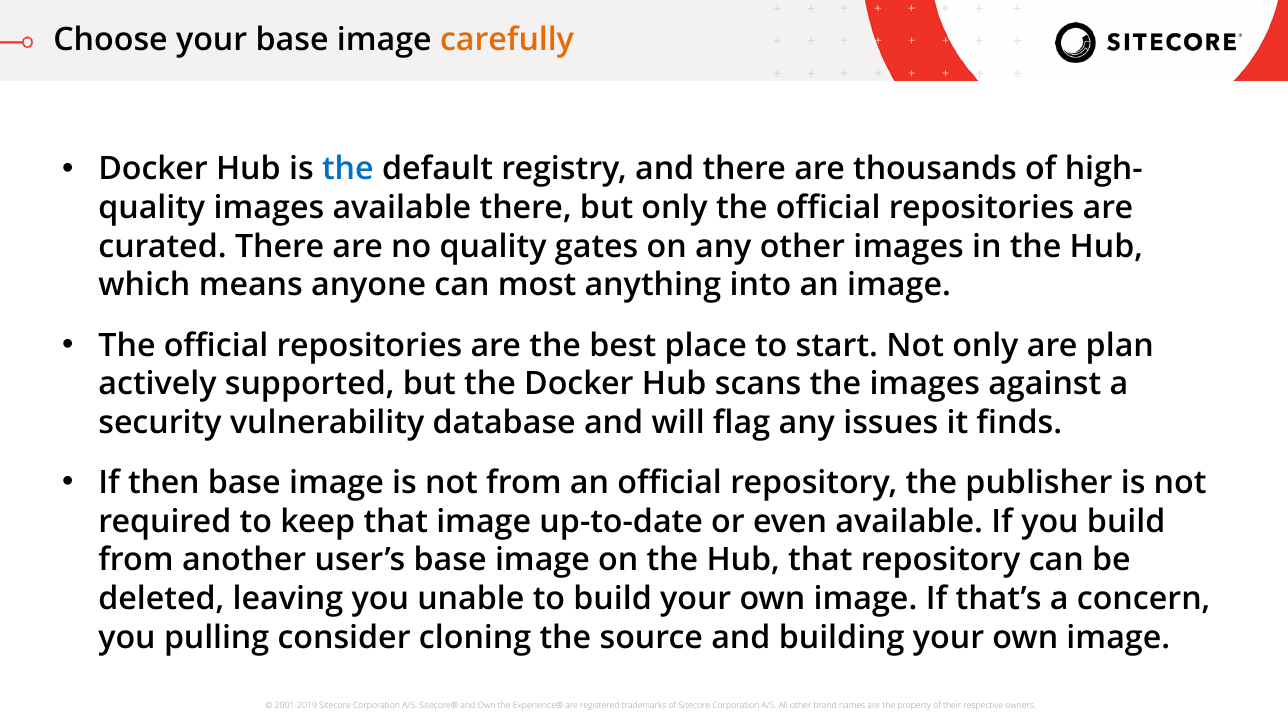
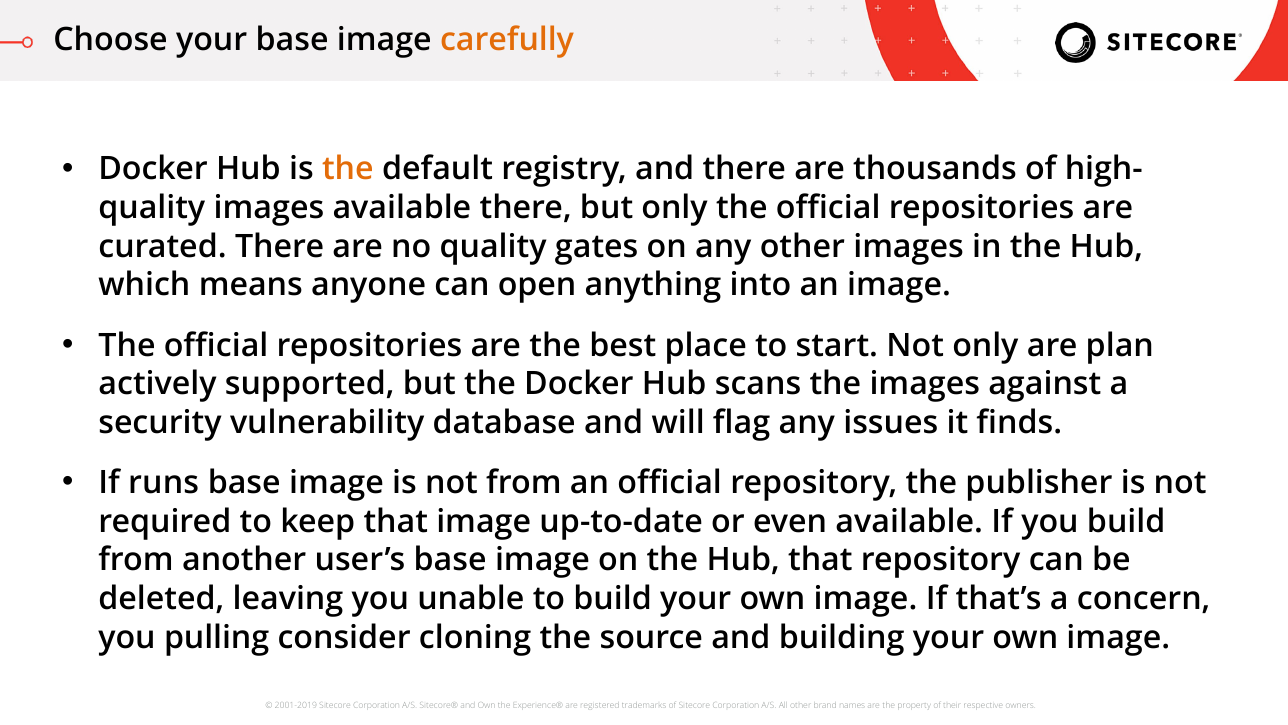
the at (348, 169) colour: blue -> orange
most: most -> open
then: then -> runs
